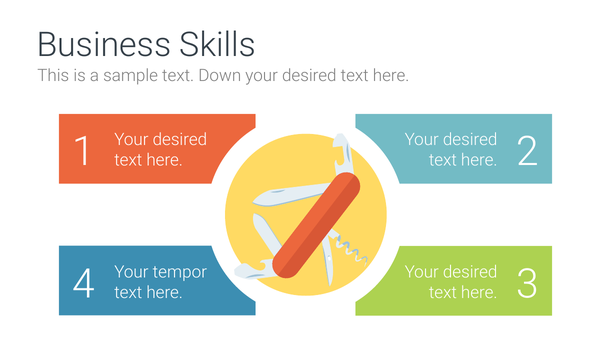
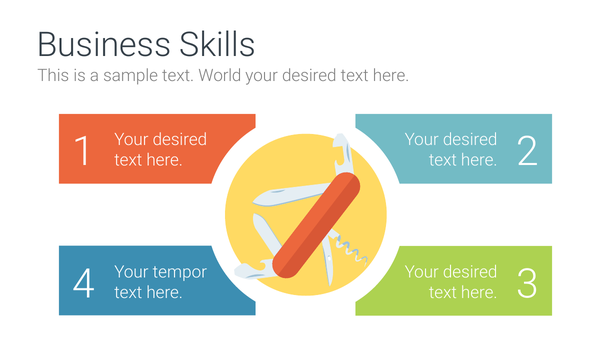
Down: Down -> World
